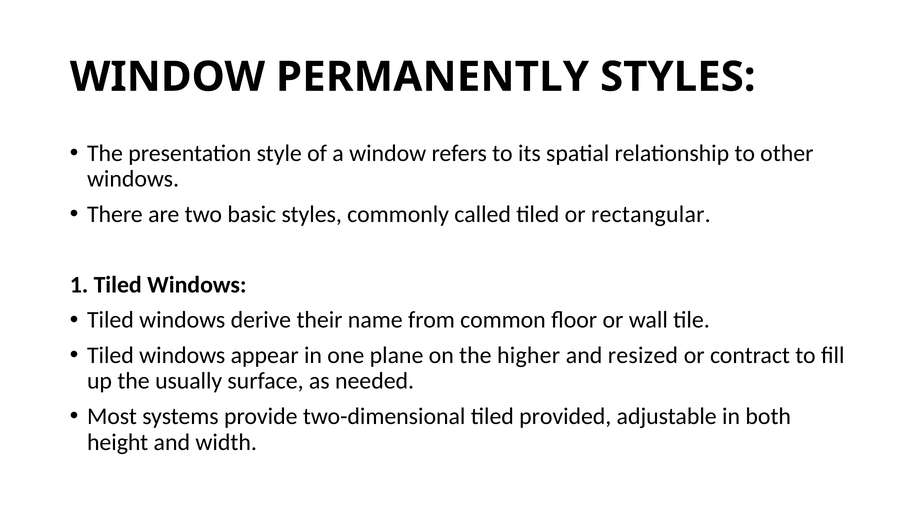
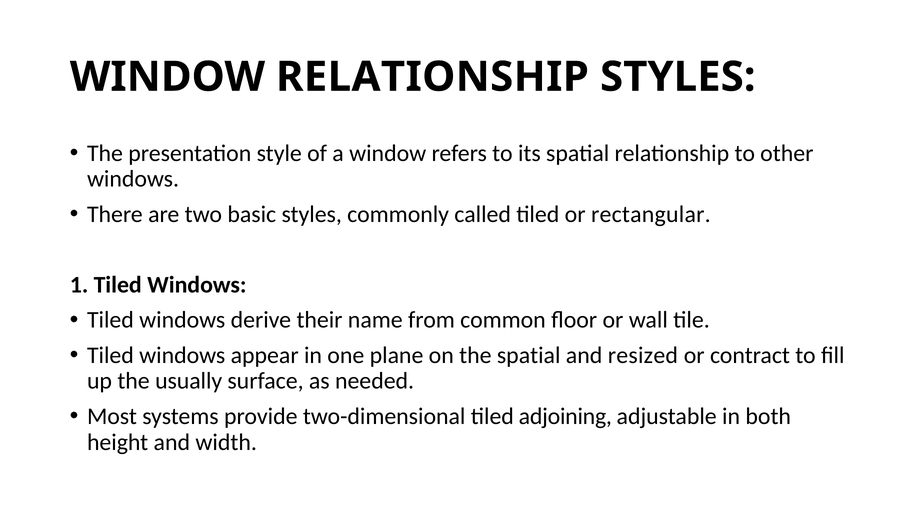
WINDOW PERMANENTLY: PERMANENTLY -> RELATIONSHIP
the higher: higher -> spatial
provided: provided -> adjoining
